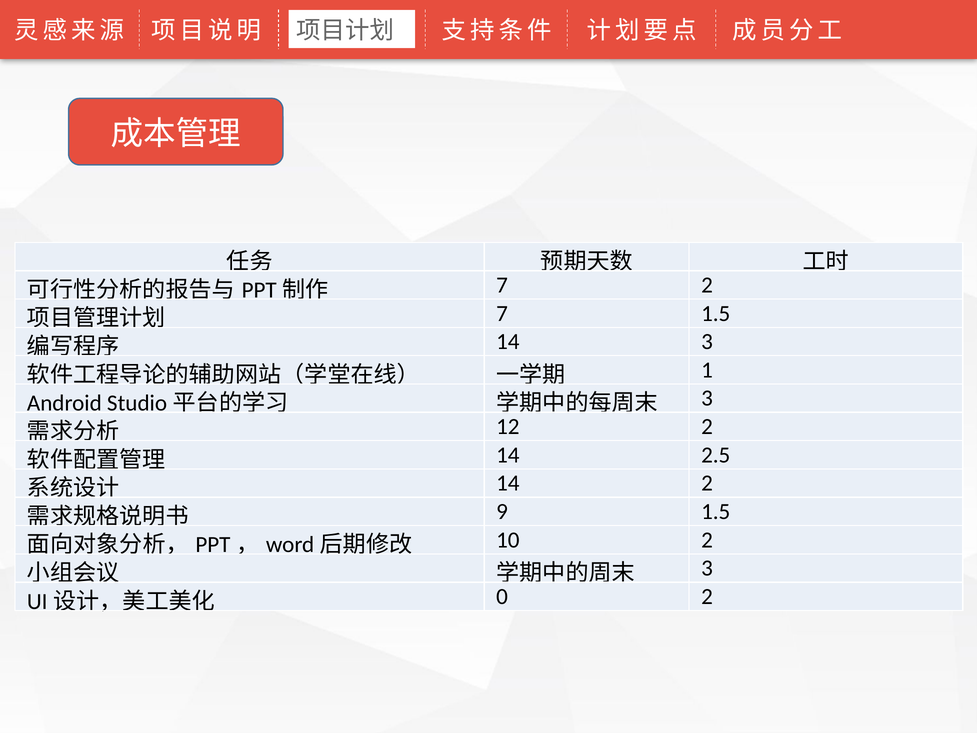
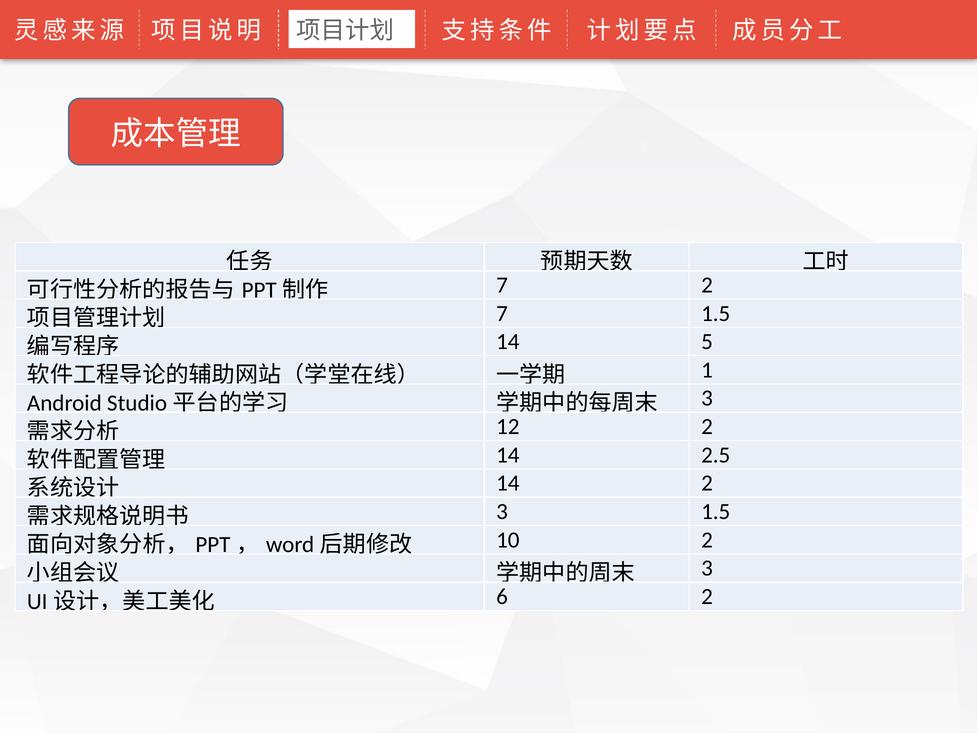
14 3: 3 -> 5
9 at (502, 511): 9 -> 3
0: 0 -> 6
